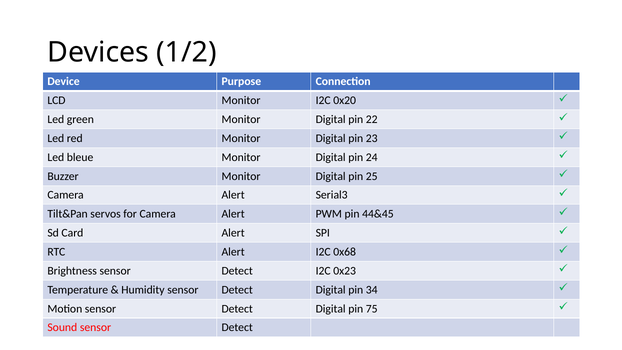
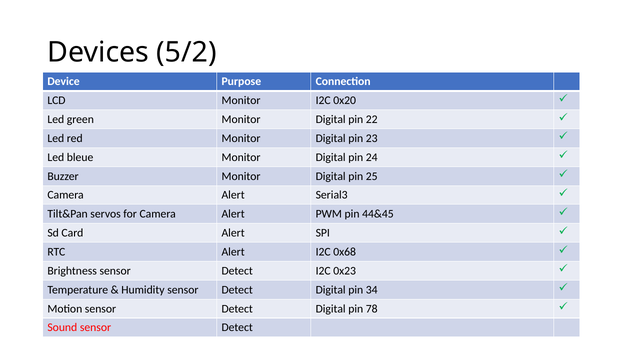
1/2: 1/2 -> 5/2
75: 75 -> 78
